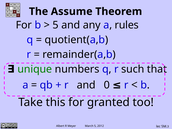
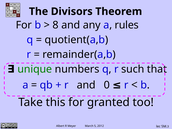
Assume: Assume -> Divisors
5 at (56, 25): 5 -> 8
